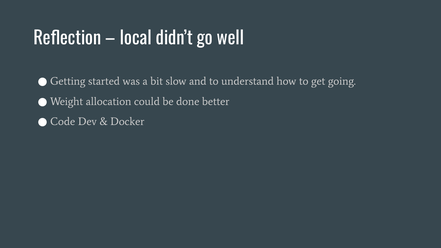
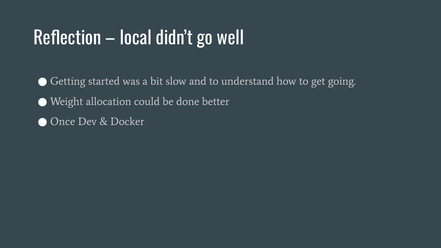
Code: Code -> Once
